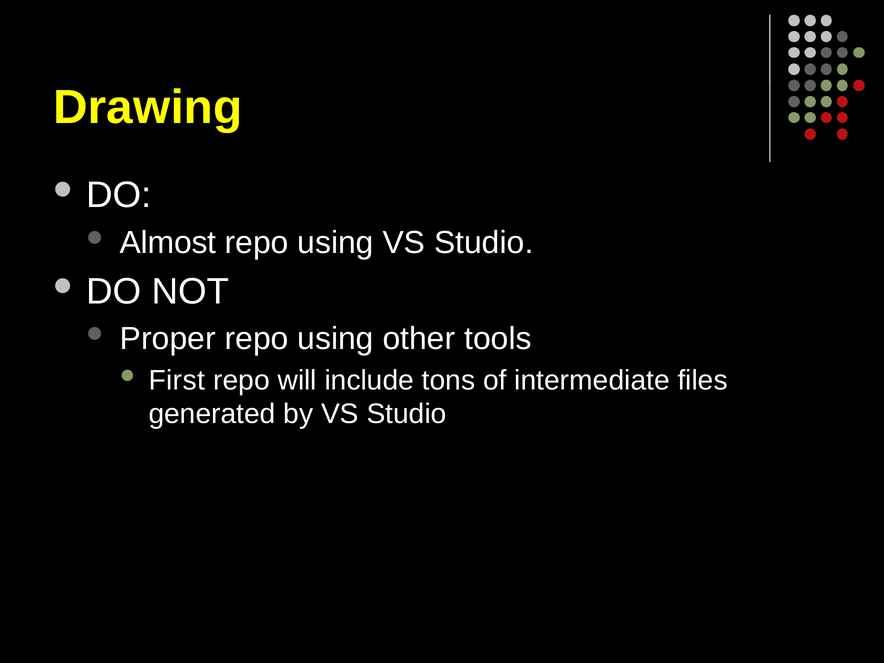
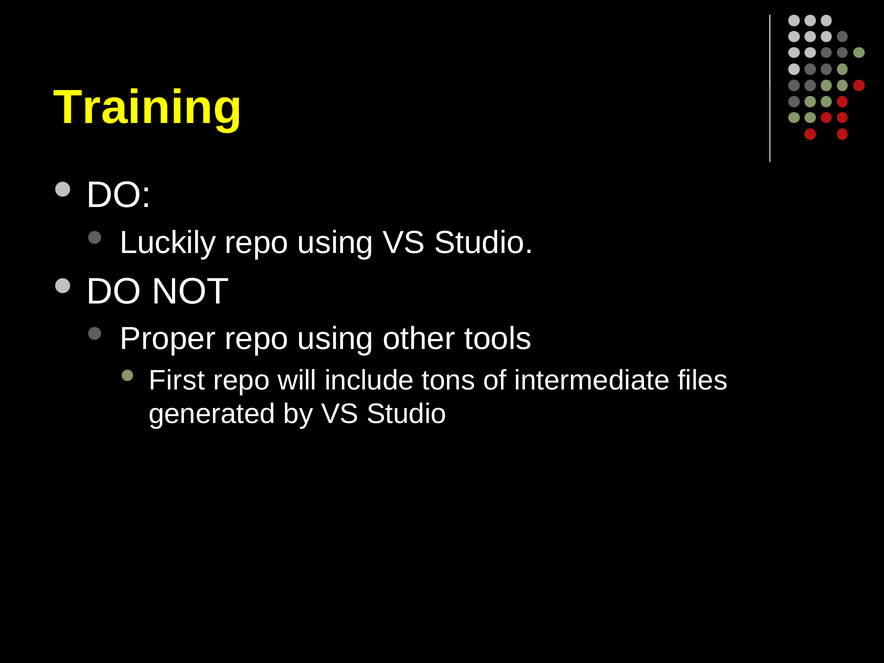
Drawing: Drawing -> Training
Almost: Almost -> Luckily
